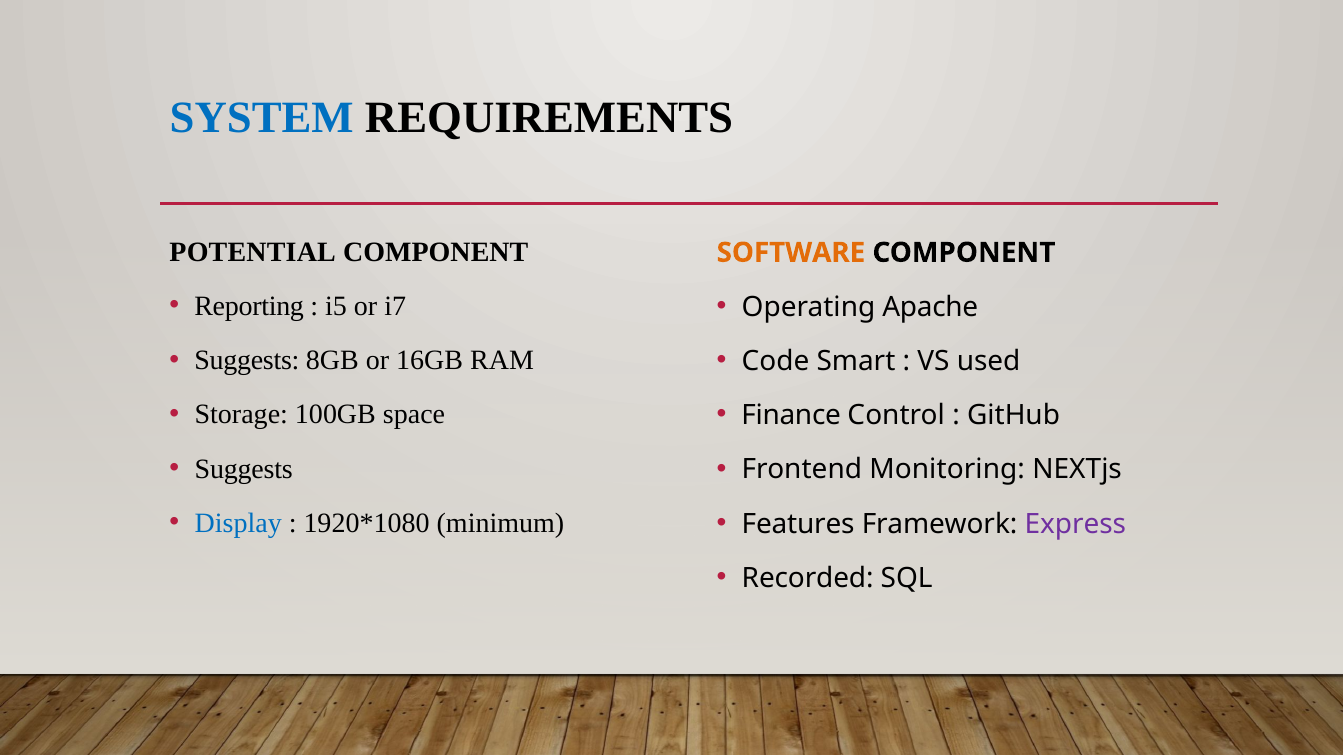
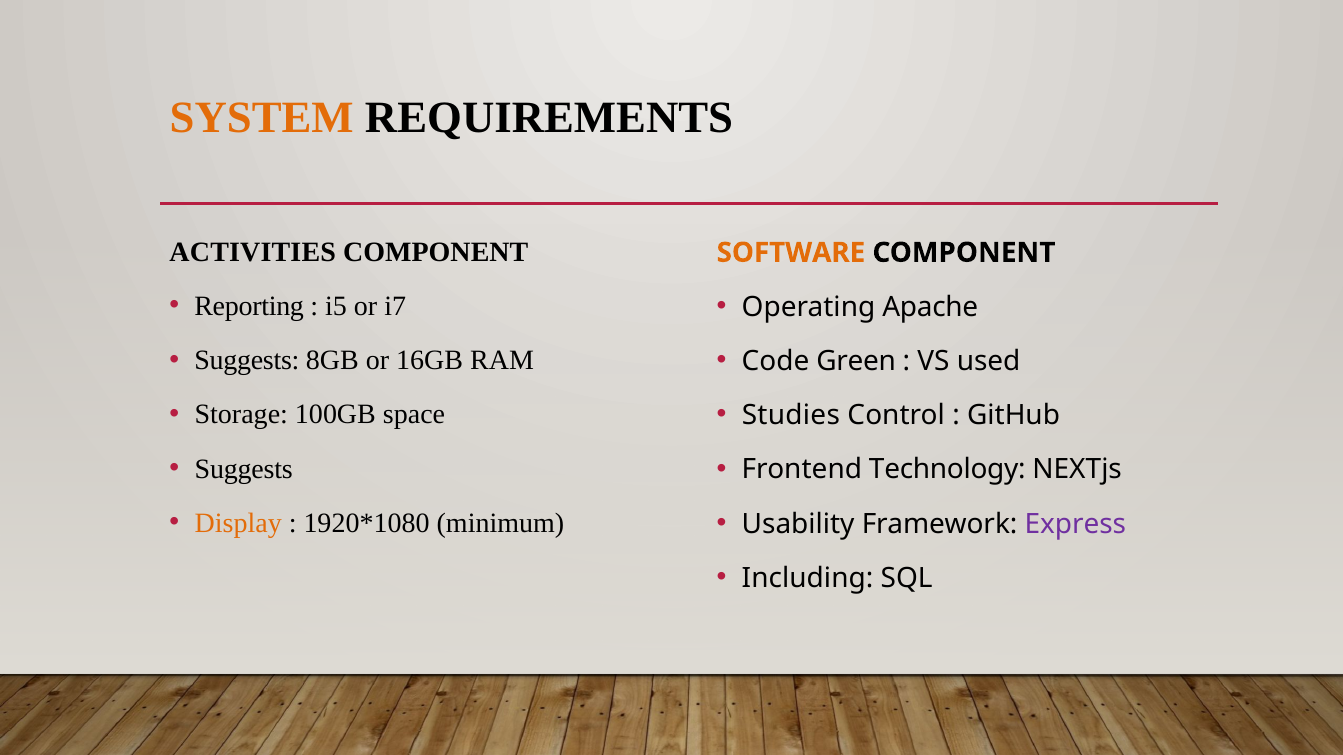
SYSTEM colour: blue -> orange
POTENTIAL: POTENTIAL -> ACTIVITIES
Smart: Smart -> Green
Finance: Finance -> Studies
Monitoring: Monitoring -> Technology
Display colour: blue -> orange
Features: Features -> Usability
Recorded: Recorded -> Including
